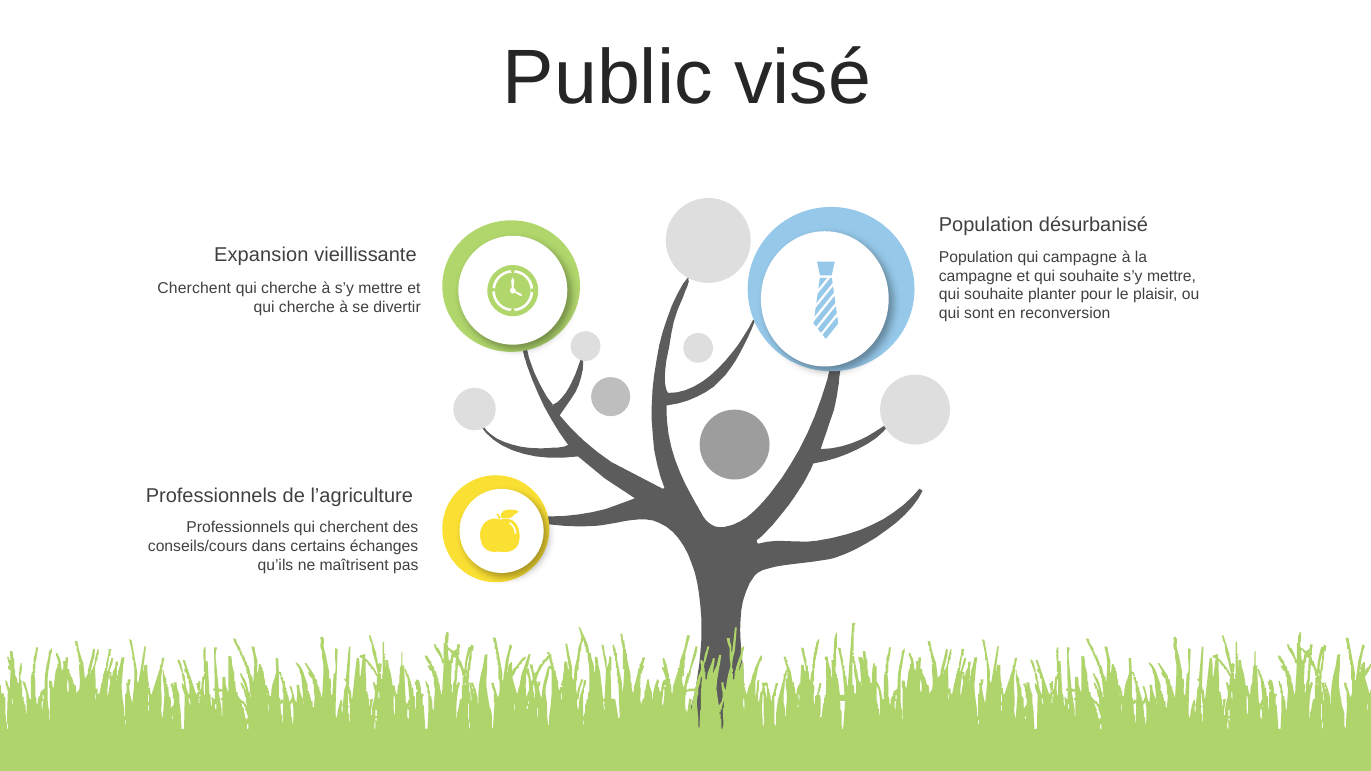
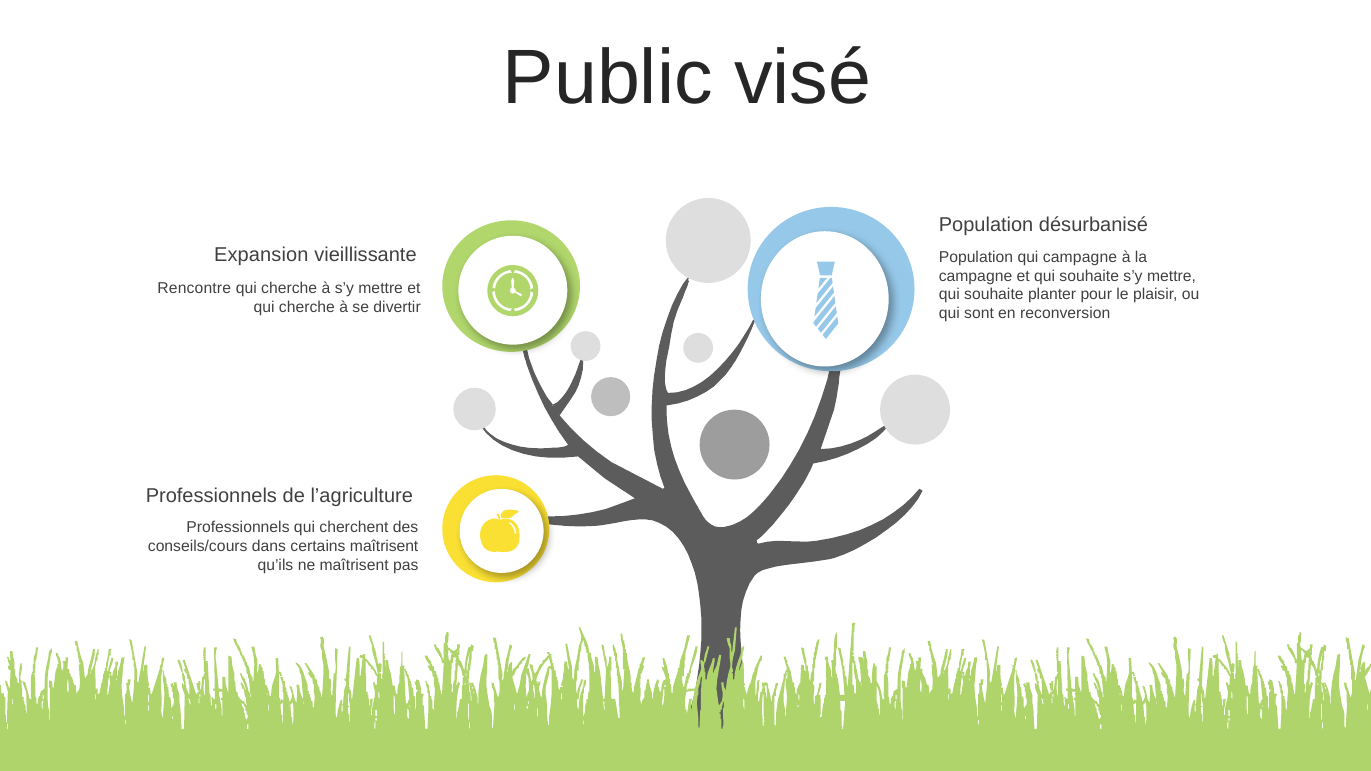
Cherchent at (194, 289): Cherchent -> Rencontre
certains échanges: échanges -> maîtrisent
